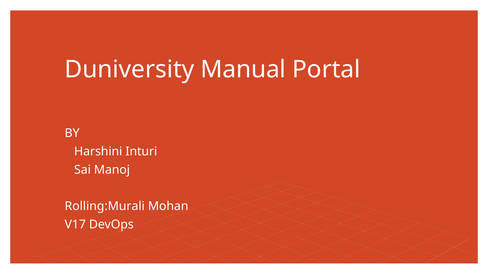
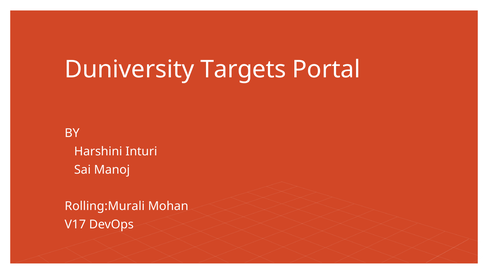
Manual: Manual -> Targets
